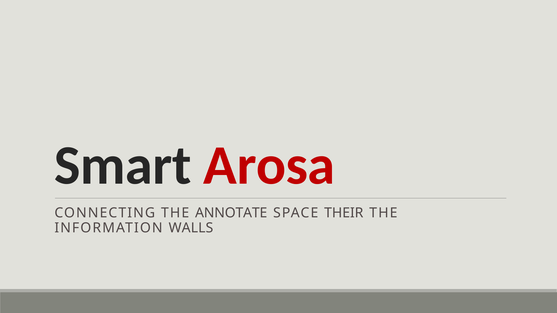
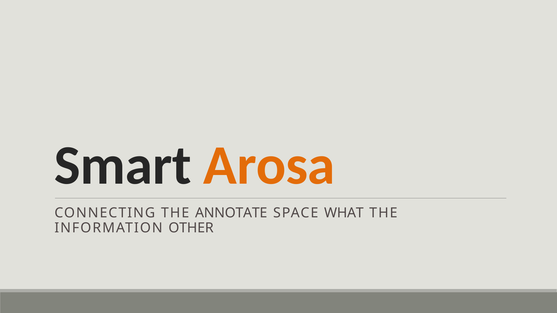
Arosa colour: red -> orange
THEIR: THEIR -> WHAT
WALLS: WALLS -> OTHER
